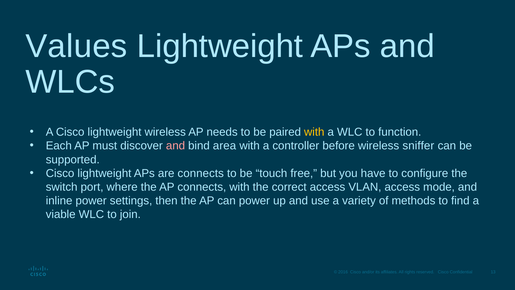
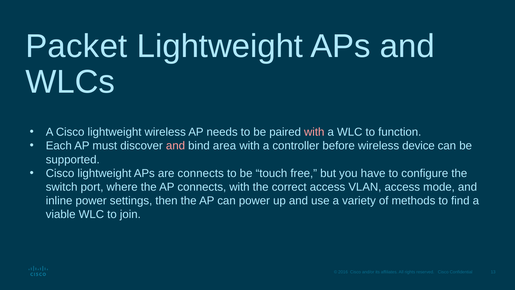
Values: Values -> Packet
with at (314, 132) colour: yellow -> pink
sniffer: sniffer -> device
